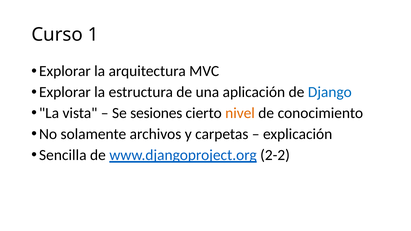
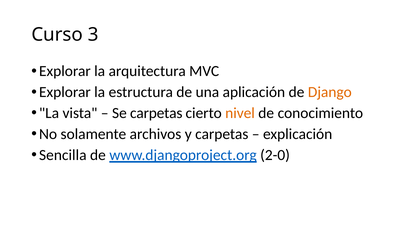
1: 1 -> 3
Django colour: blue -> orange
Se sesiones: sesiones -> carpetas
2-2: 2-2 -> 2-0
